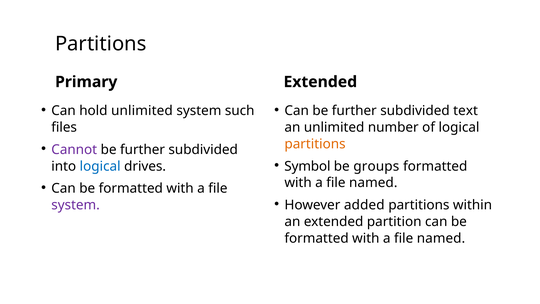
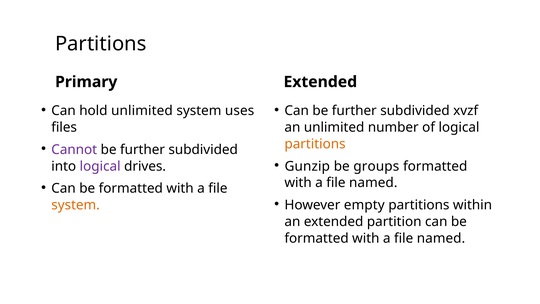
such: such -> uses
text: text -> xvzf
Symbol: Symbol -> Gunzip
logical at (100, 166) colour: blue -> purple
added: added -> empty
system at (76, 205) colour: purple -> orange
